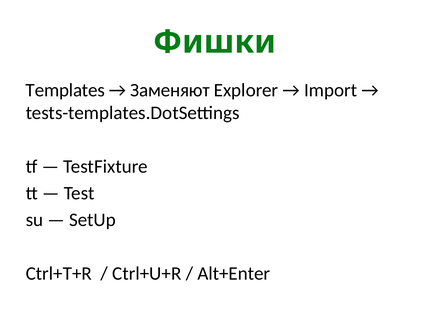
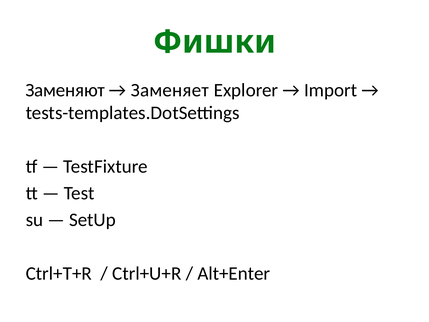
Templates: Templates -> Заменяют
Заменяют: Заменяют -> Заменяет
